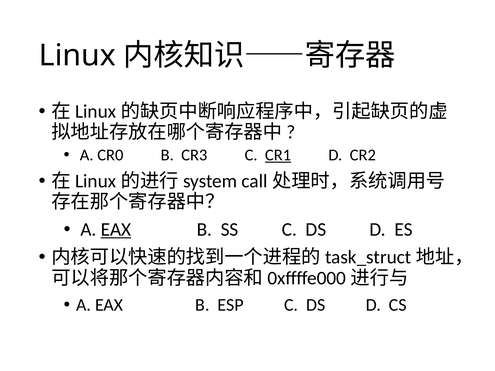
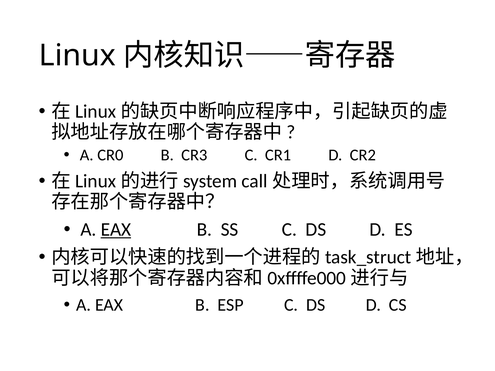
CR1 underline: present -> none
